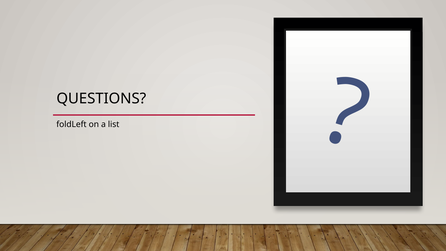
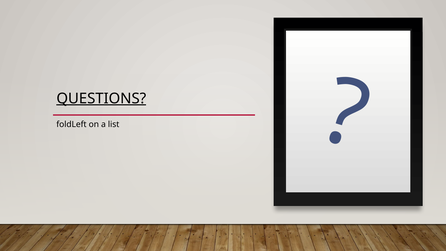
QUESTIONS underline: none -> present
